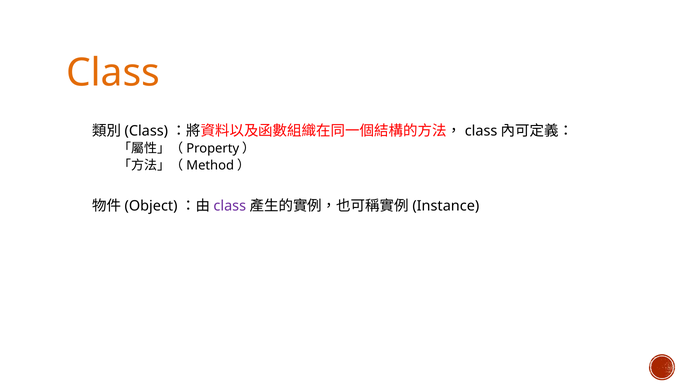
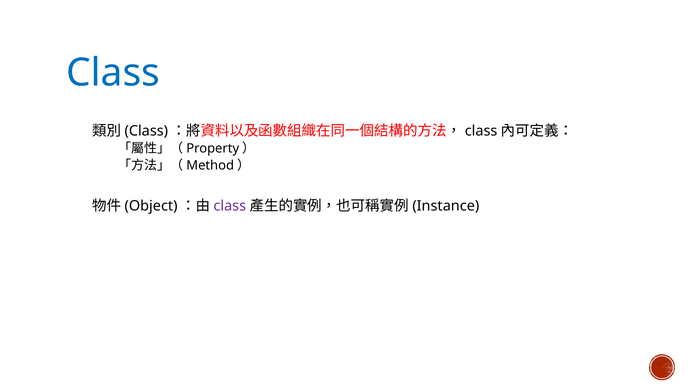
Class at (113, 73) colour: orange -> blue
